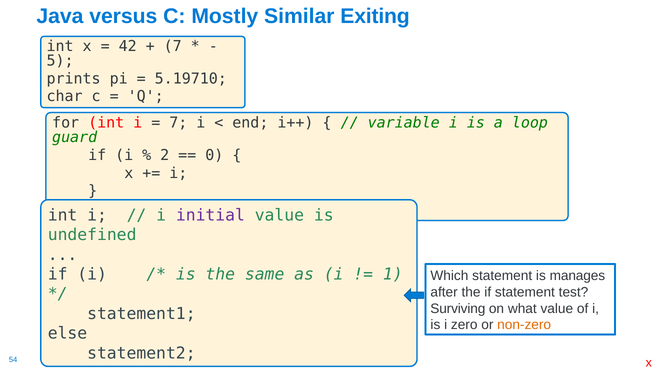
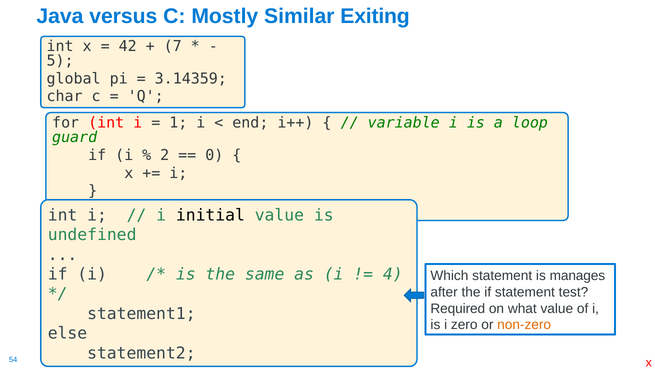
prints: prints -> global
5.19710: 5.19710 -> 3.14359
7 at (178, 123): 7 -> 1
initial colour: purple -> black
1: 1 -> 4
Surviving: Surviving -> Required
